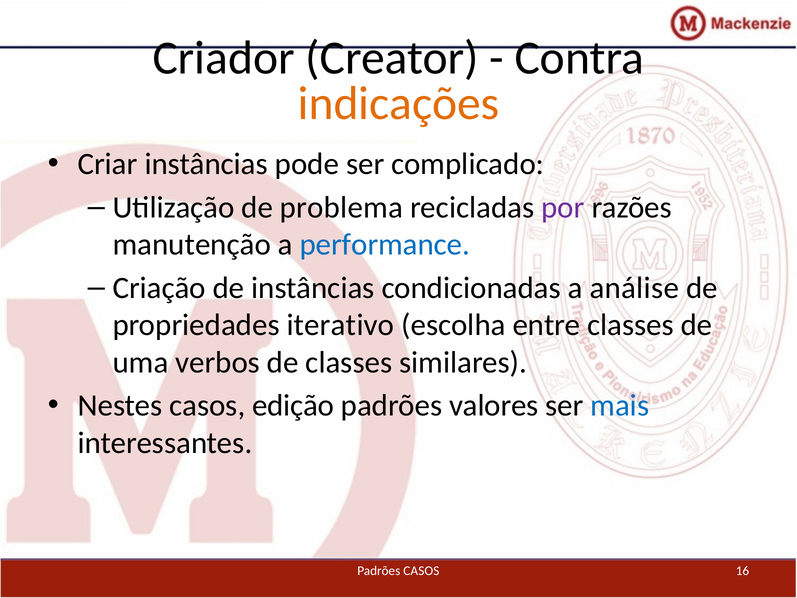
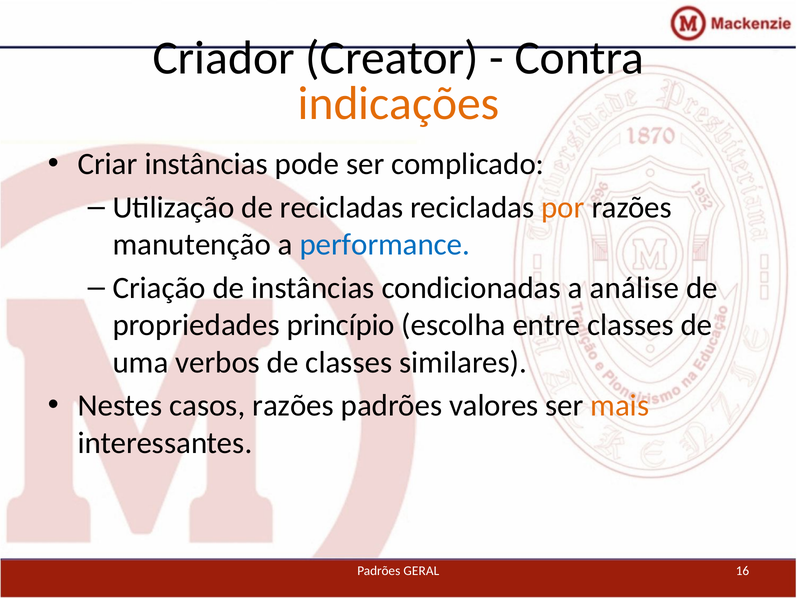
de problema: problema -> recicladas
por colour: purple -> orange
iterativo: iterativo -> princípio
casos edição: edição -> razões
mais colour: blue -> orange
Padrões CASOS: CASOS -> GERAL
